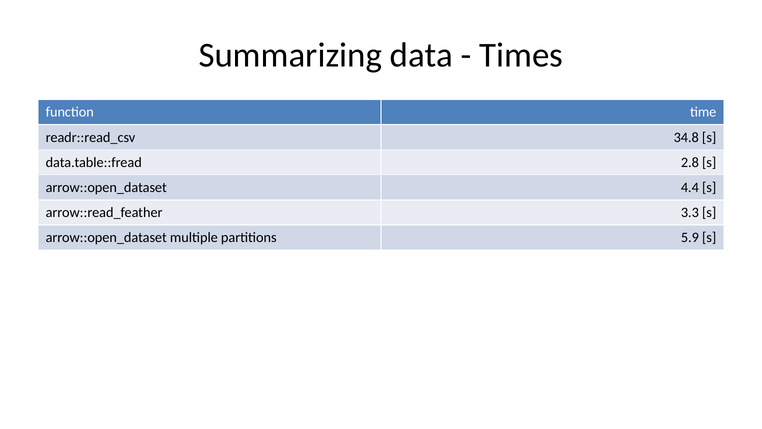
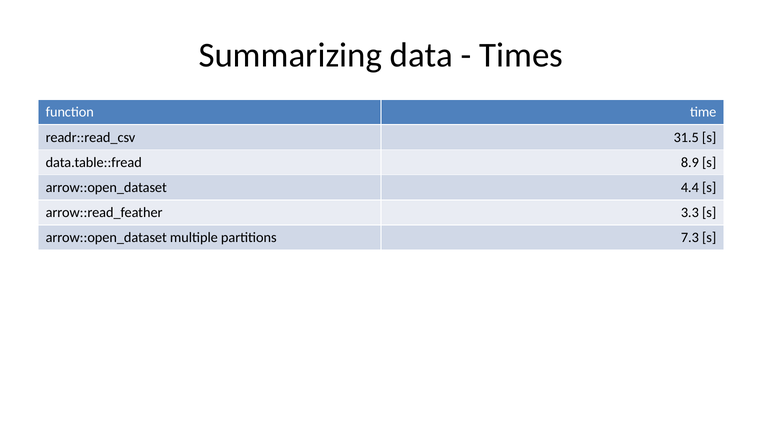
34.8: 34.8 -> 31.5
2.8: 2.8 -> 8.9
5.9: 5.9 -> 7.3
